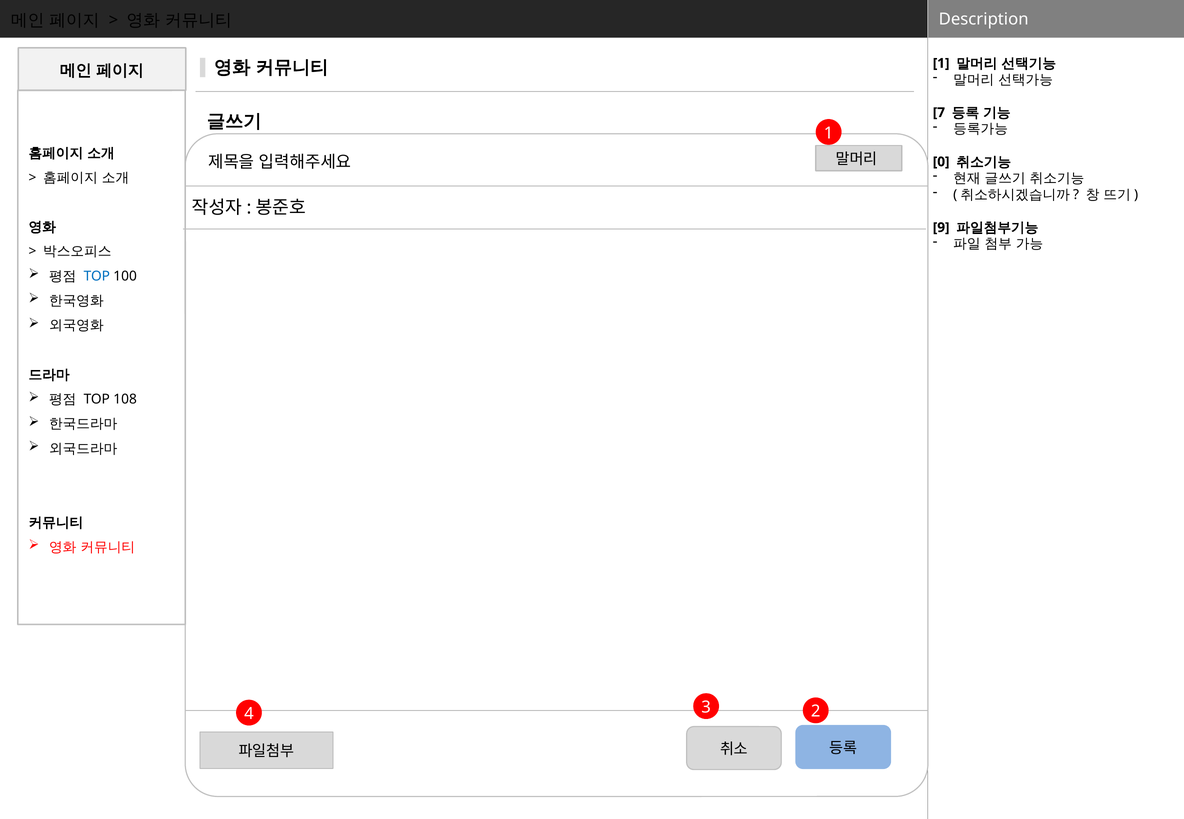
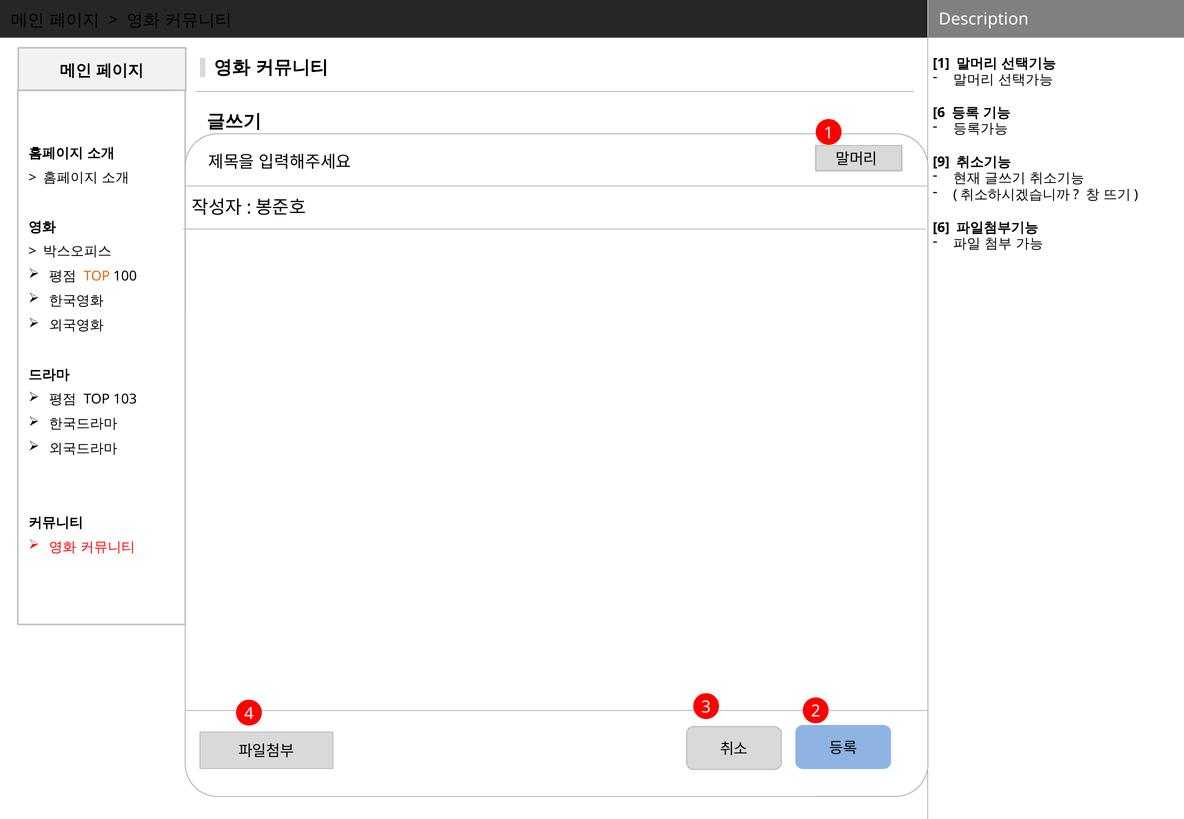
7 at (939, 113): 7 -> 6
0: 0 -> 9
9 at (941, 228): 9 -> 6
TOP at (97, 276) colour: blue -> orange
108: 108 -> 103
